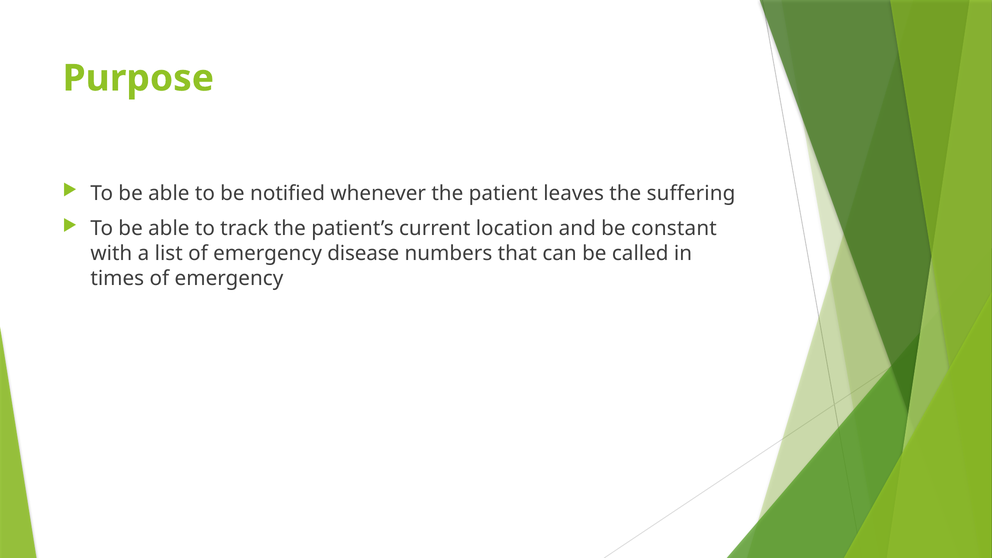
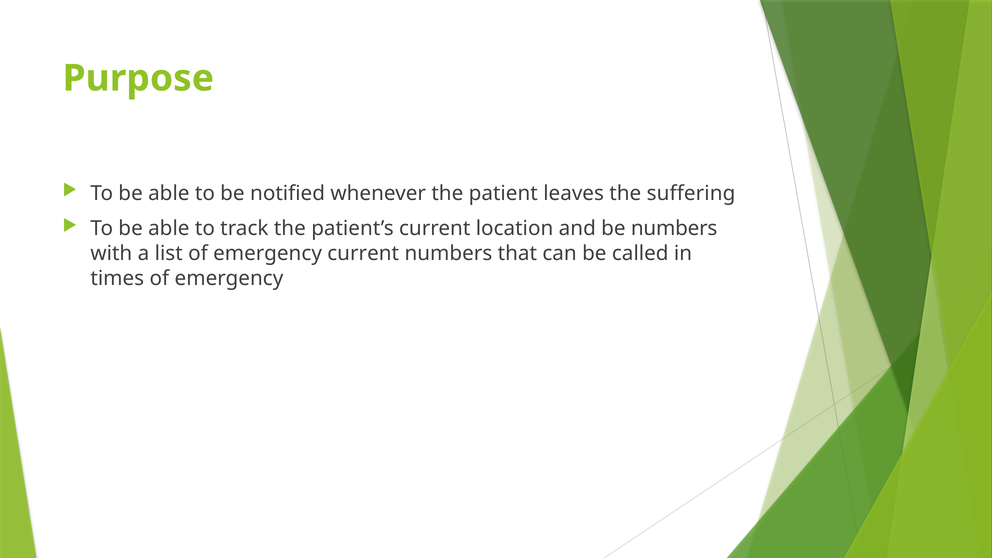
be constant: constant -> numbers
emergency disease: disease -> current
